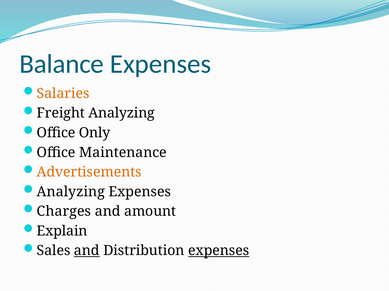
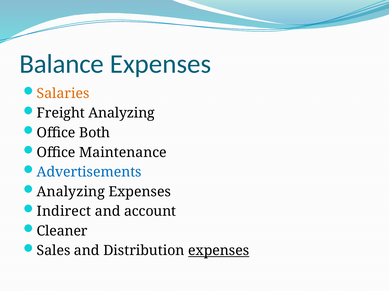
Only: Only -> Both
Advertisements colour: orange -> blue
Charges: Charges -> Indirect
amount: amount -> account
Explain: Explain -> Cleaner
and at (87, 251) underline: present -> none
